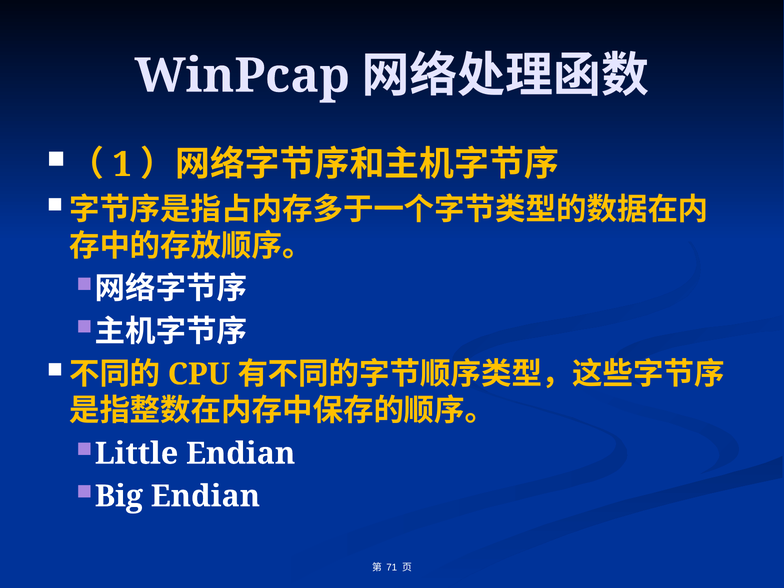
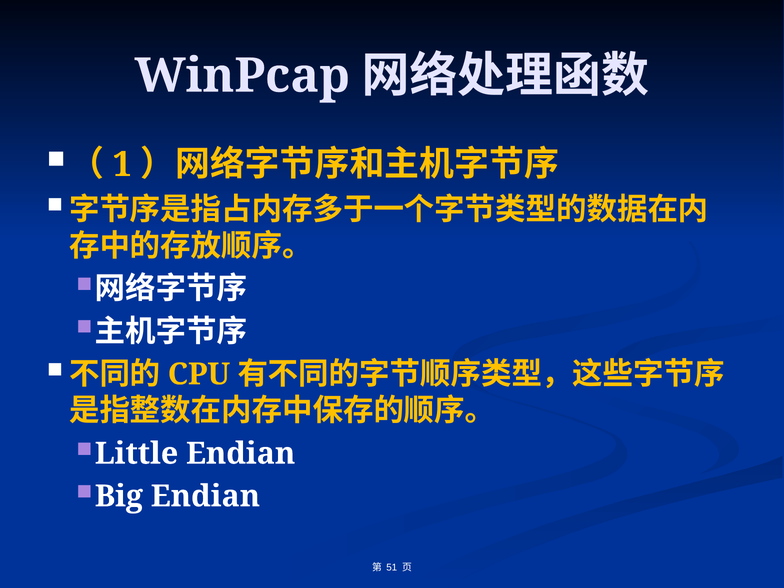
71: 71 -> 51
